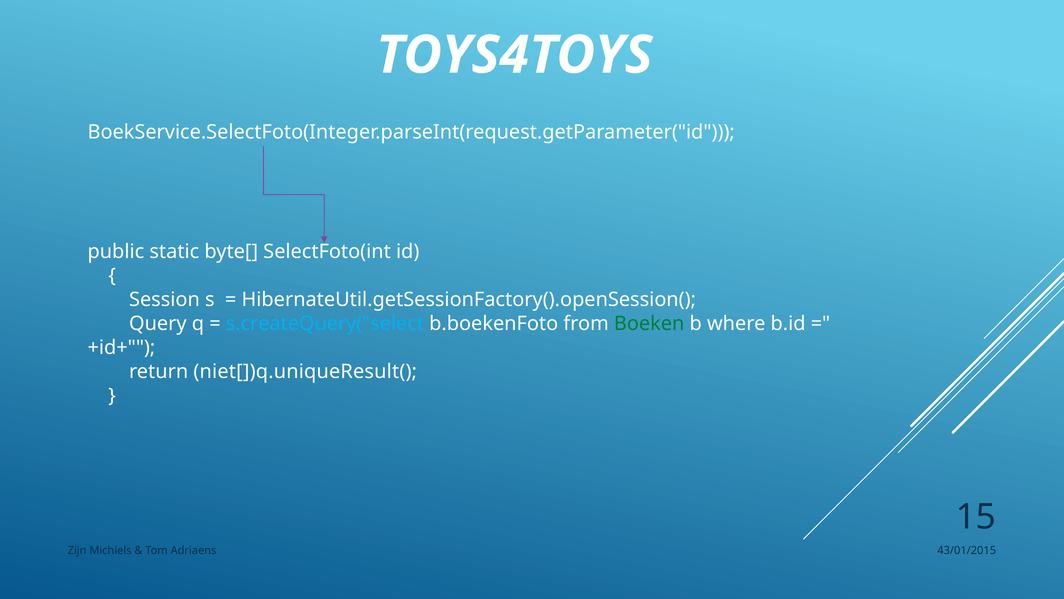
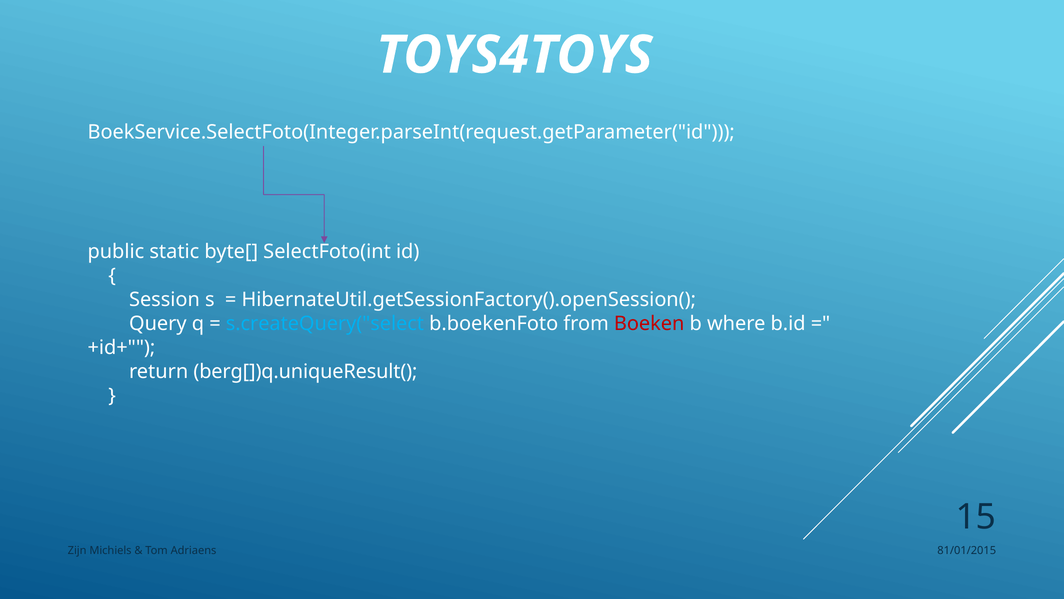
Boeken colour: green -> red
niet[])q.uniqueResult(: niet[])q.uniqueResult( -> berg[])q.uniqueResult(
43/01/2015: 43/01/2015 -> 81/01/2015
